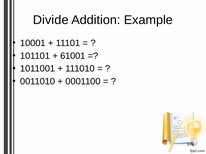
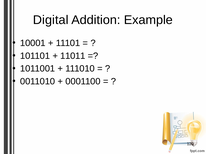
Divide: Divide -> Digital
61001: 61001 -> 11011
